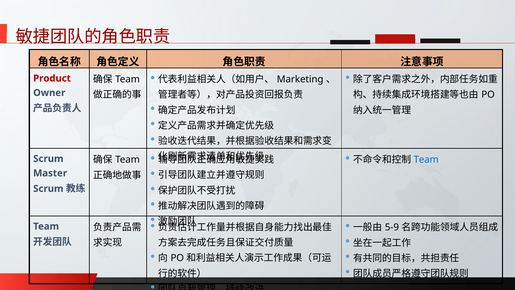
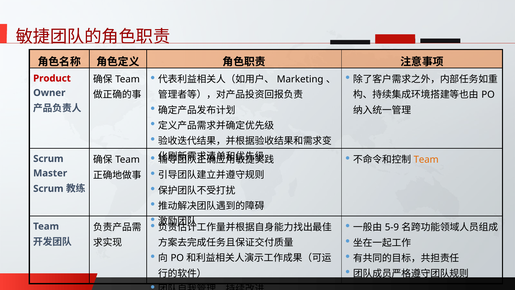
Team at (426, 160) colour: blue -> orange
